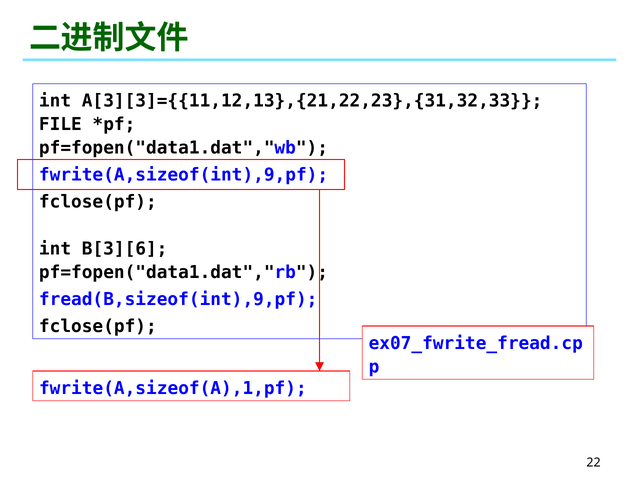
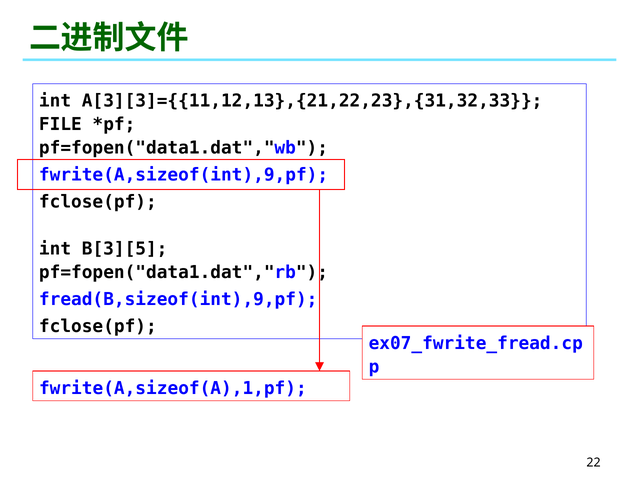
B[3][6: B[3][6 -> B[3][5
